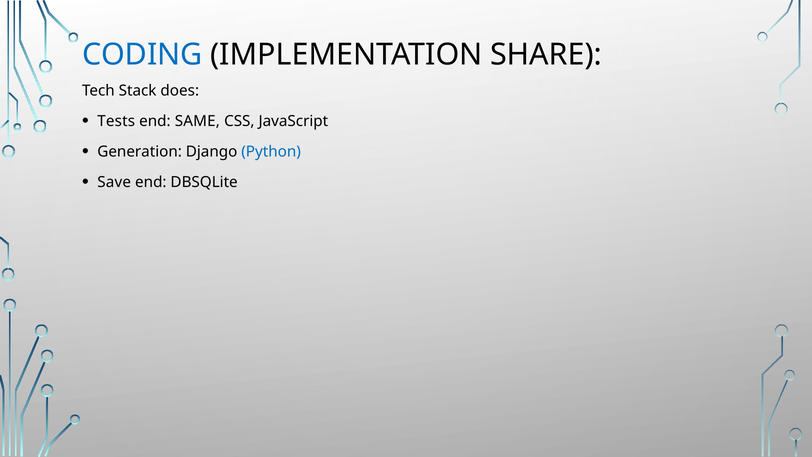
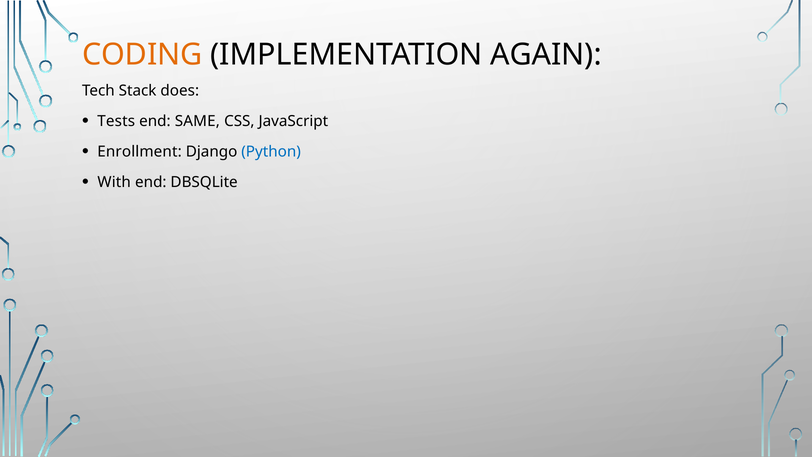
CODING colour: blue -> orange
SHARE: SHARE -> AGAIN
Generation: Generation -> Enrollment
Save: Save -> With
